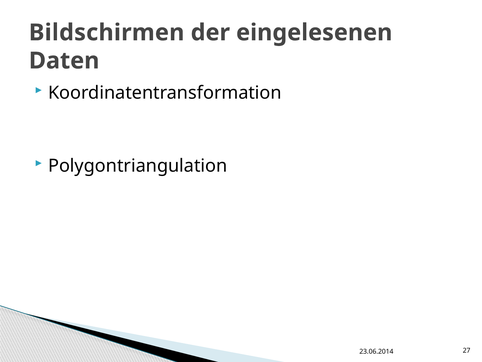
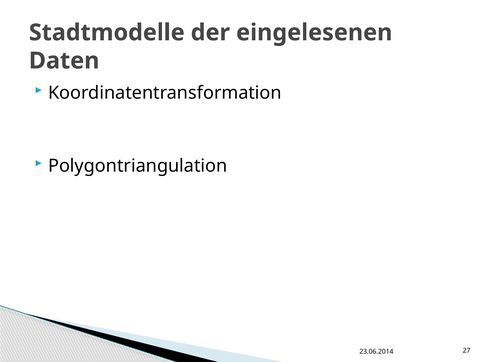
Bildschirmen: Bildschirmen -> Stadtmodelle
